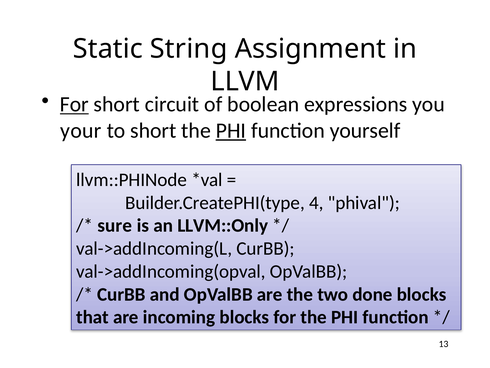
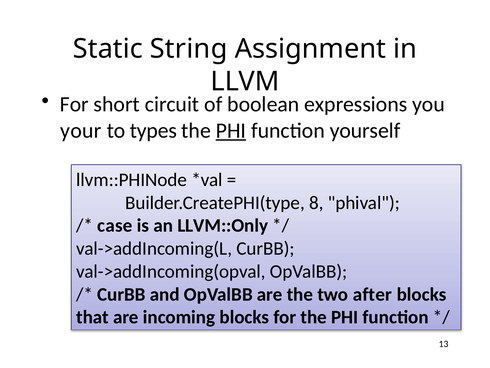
For at (74, 104) underline: present -> none
to short: short -> types
4: 4 -> 8
sure: sure -> case
done: done -> after
